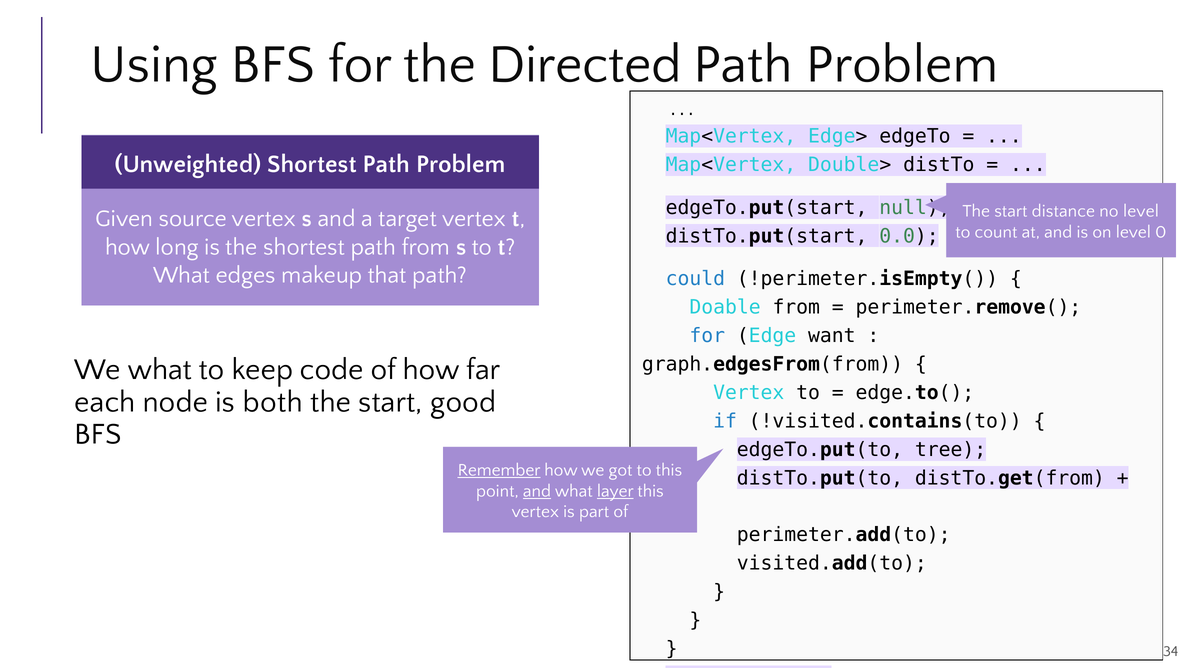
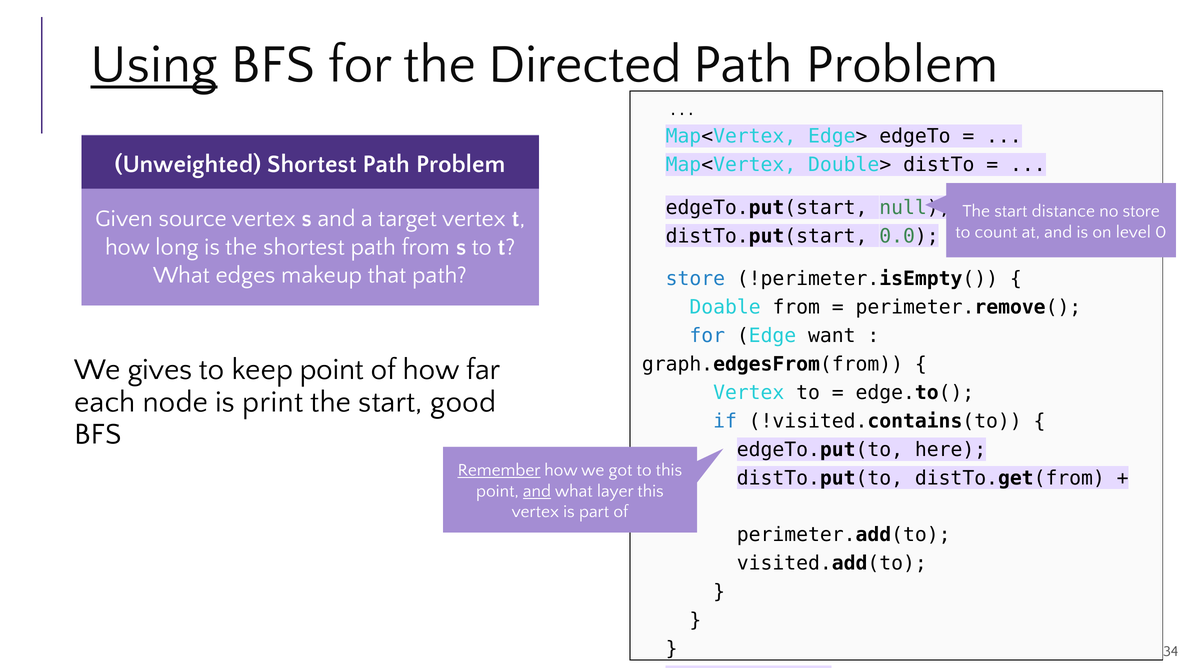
Using underline: none -> present
no level: level -> store
could at (695, 279): could -> store
We what: what -> gives
keep code: code -> point
both: both -> print
tree: tree -> here
layer underline: present -> none
